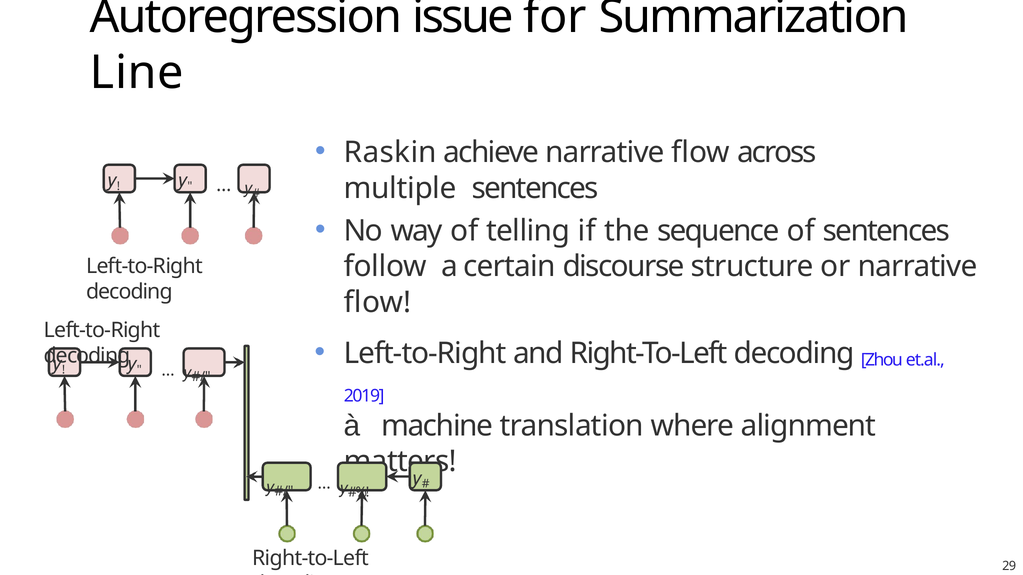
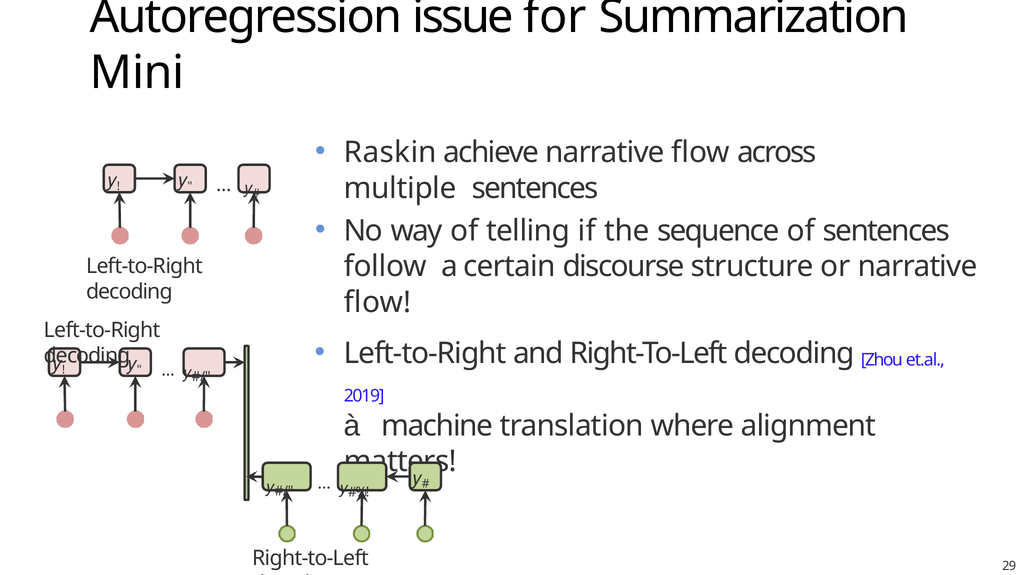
Line: Line -> Mini
